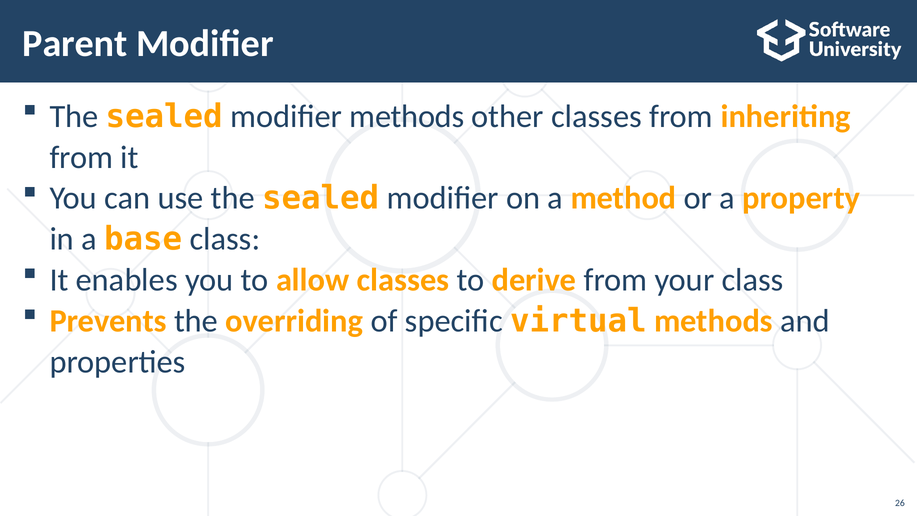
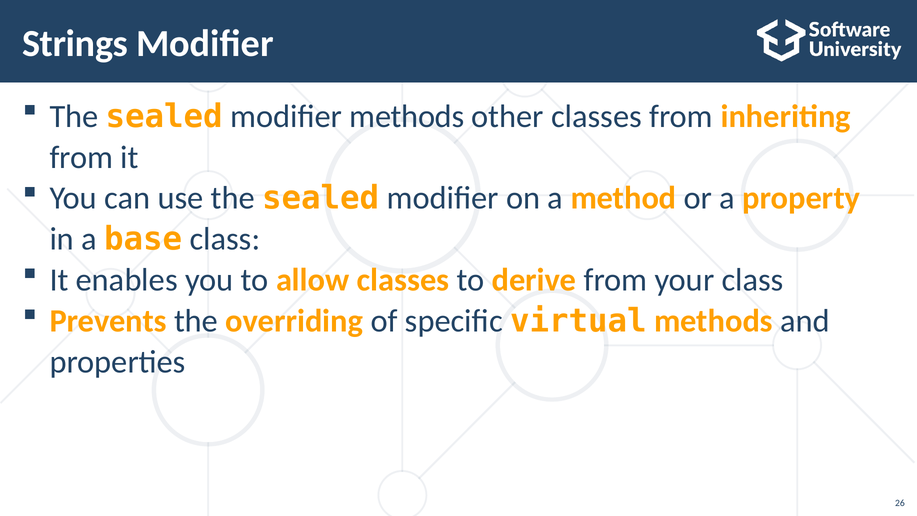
Parent: Parent -> Strings
